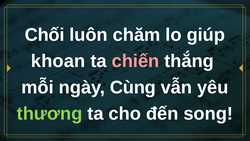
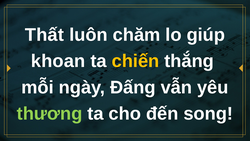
Chối: Chối -> Thất
chiến colour: pink -> yellow
Cùng: Cùng -> Đấng
